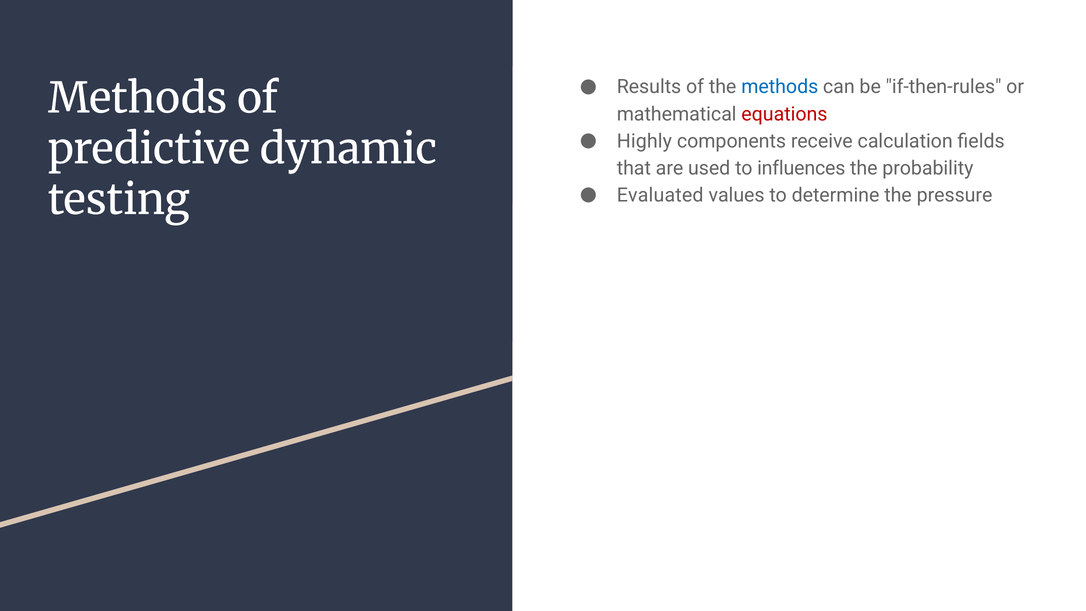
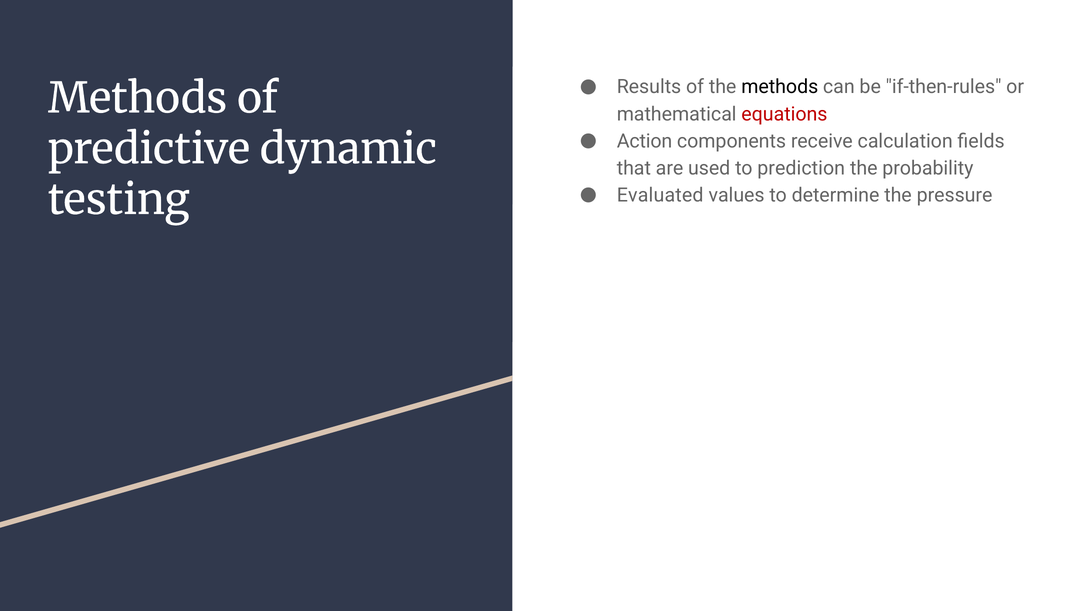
methods at (780, 87) colour: blue -> black
Highly: Highly -> Action
influences: influences -> prediction
